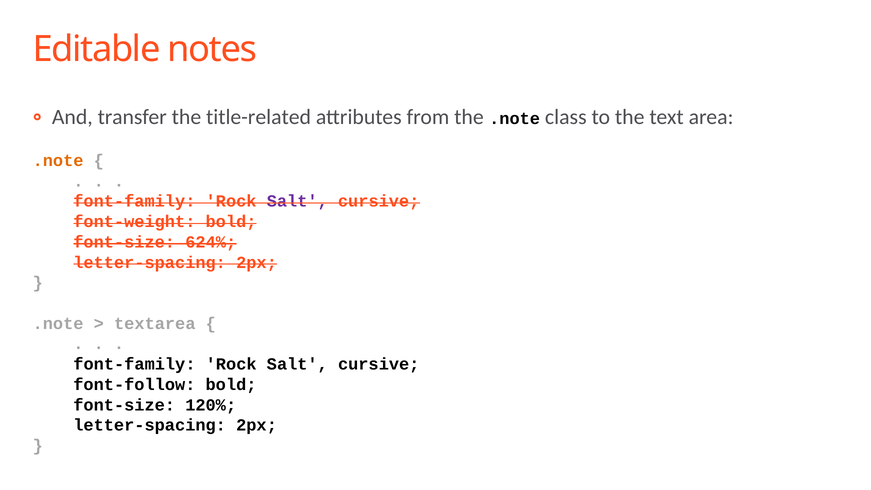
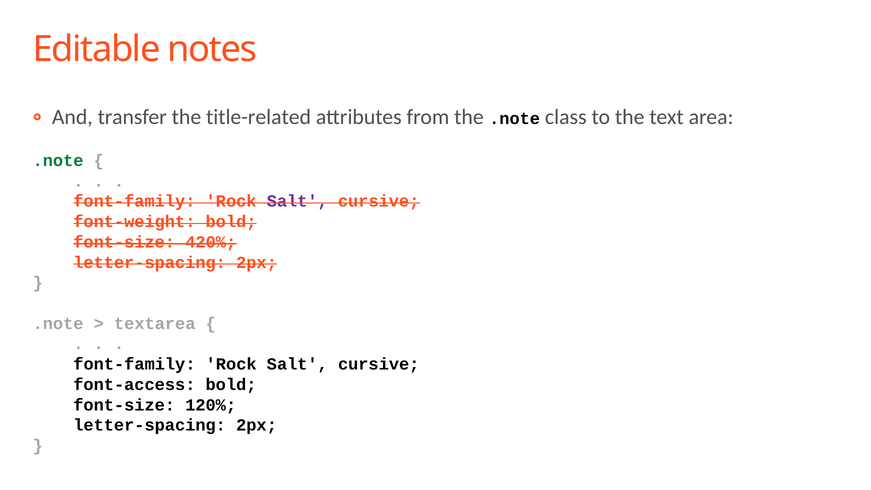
.note at (58, 161) colour: orange -> green
624%: 624% -> 420%
font-follow: font-follow -> font-access
